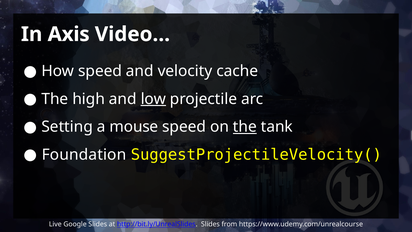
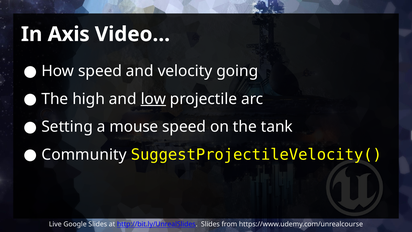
cache: cache -> going
the at (245, 127) underline: present -> none
Foundation: Foundation -> Community
